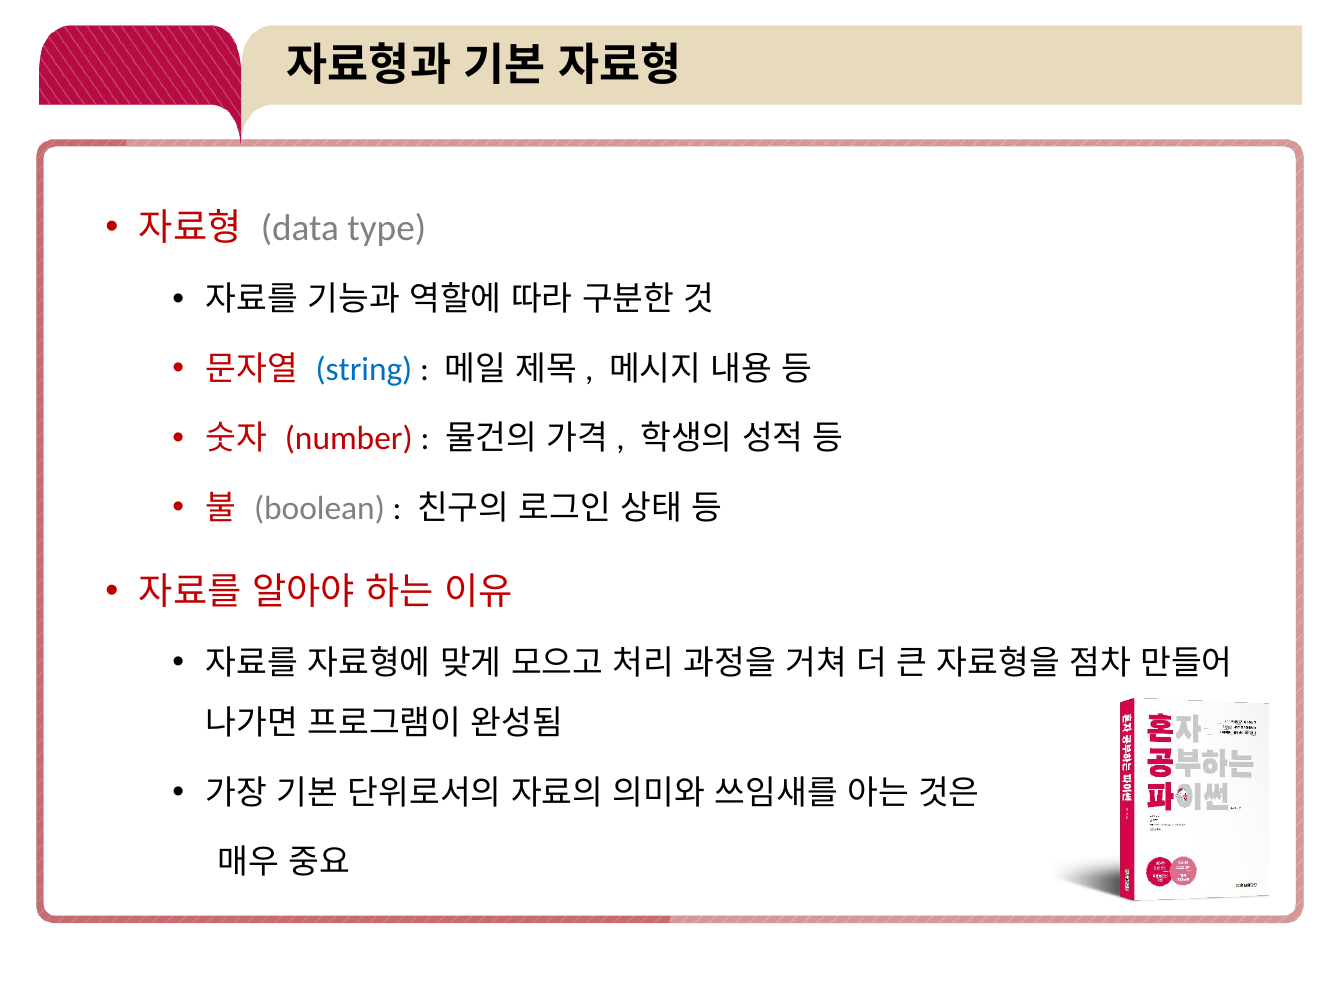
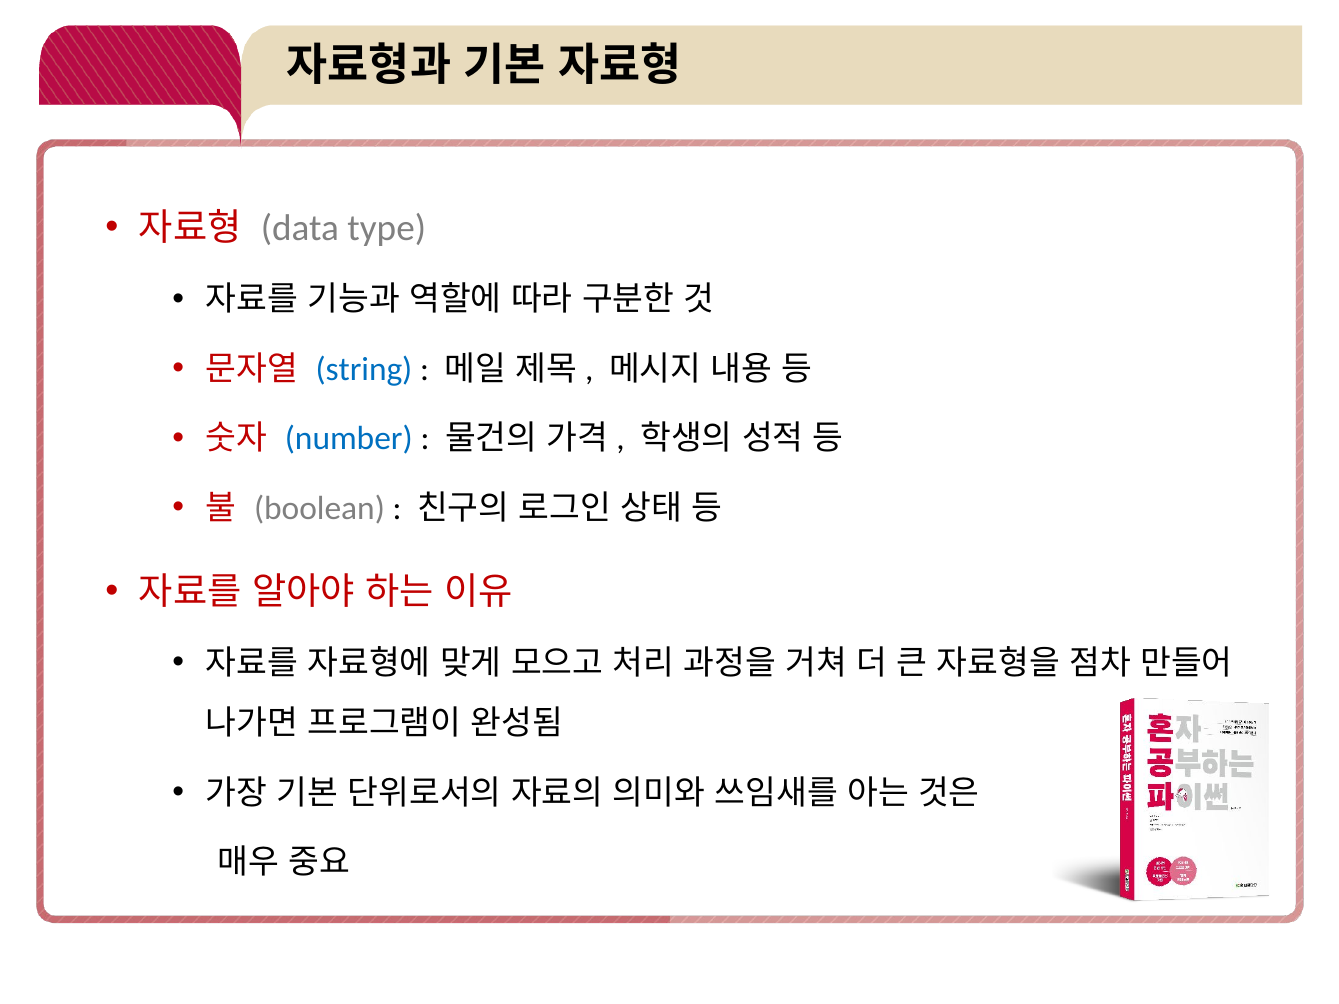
number colour: red -> blue
